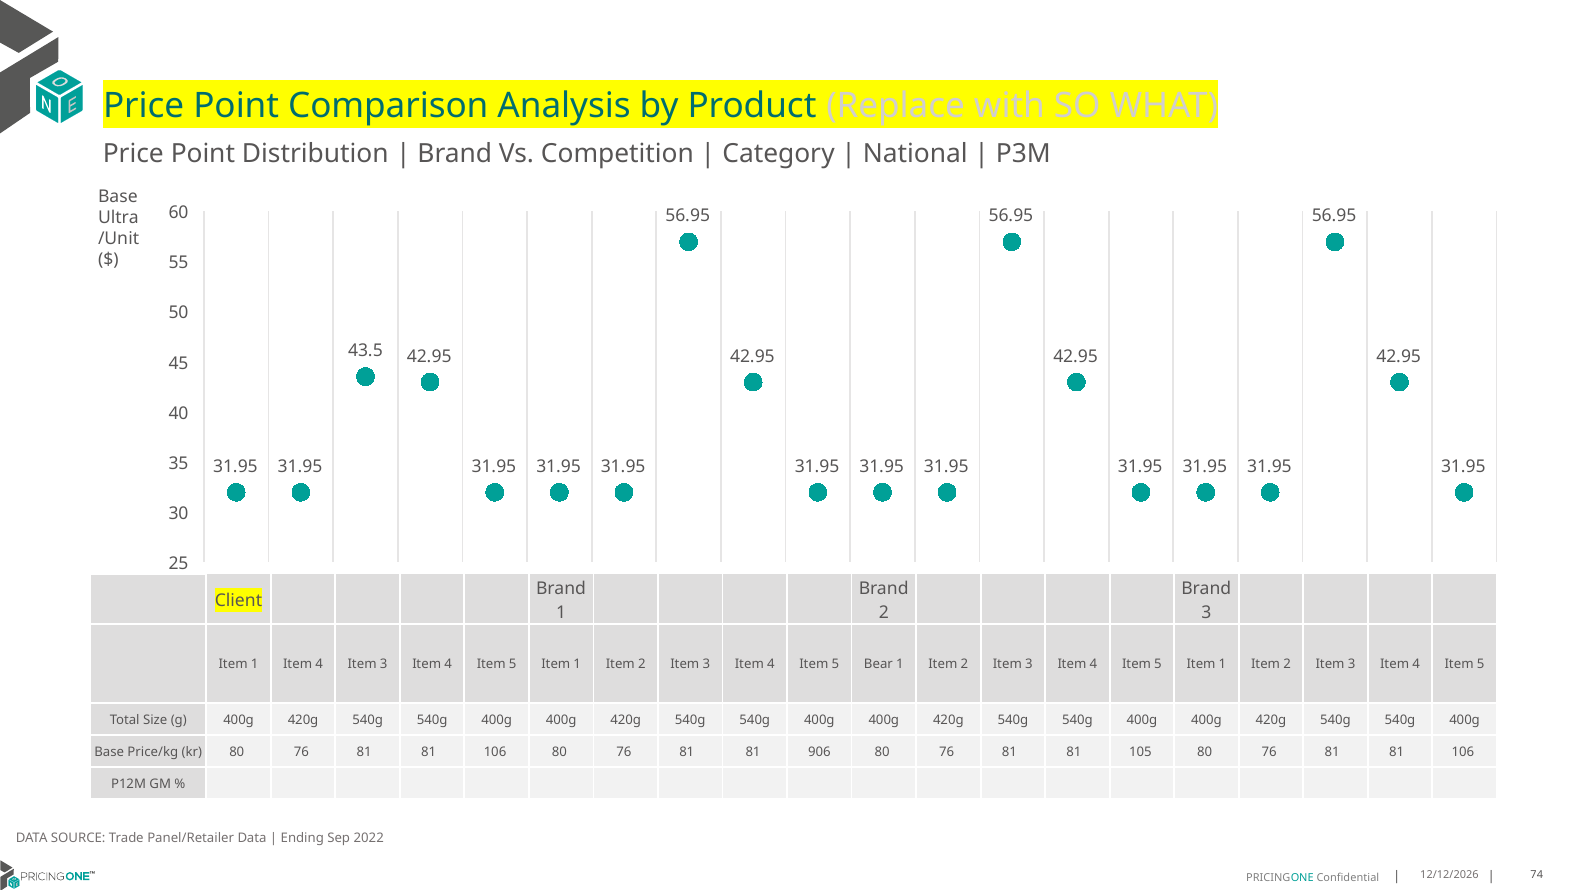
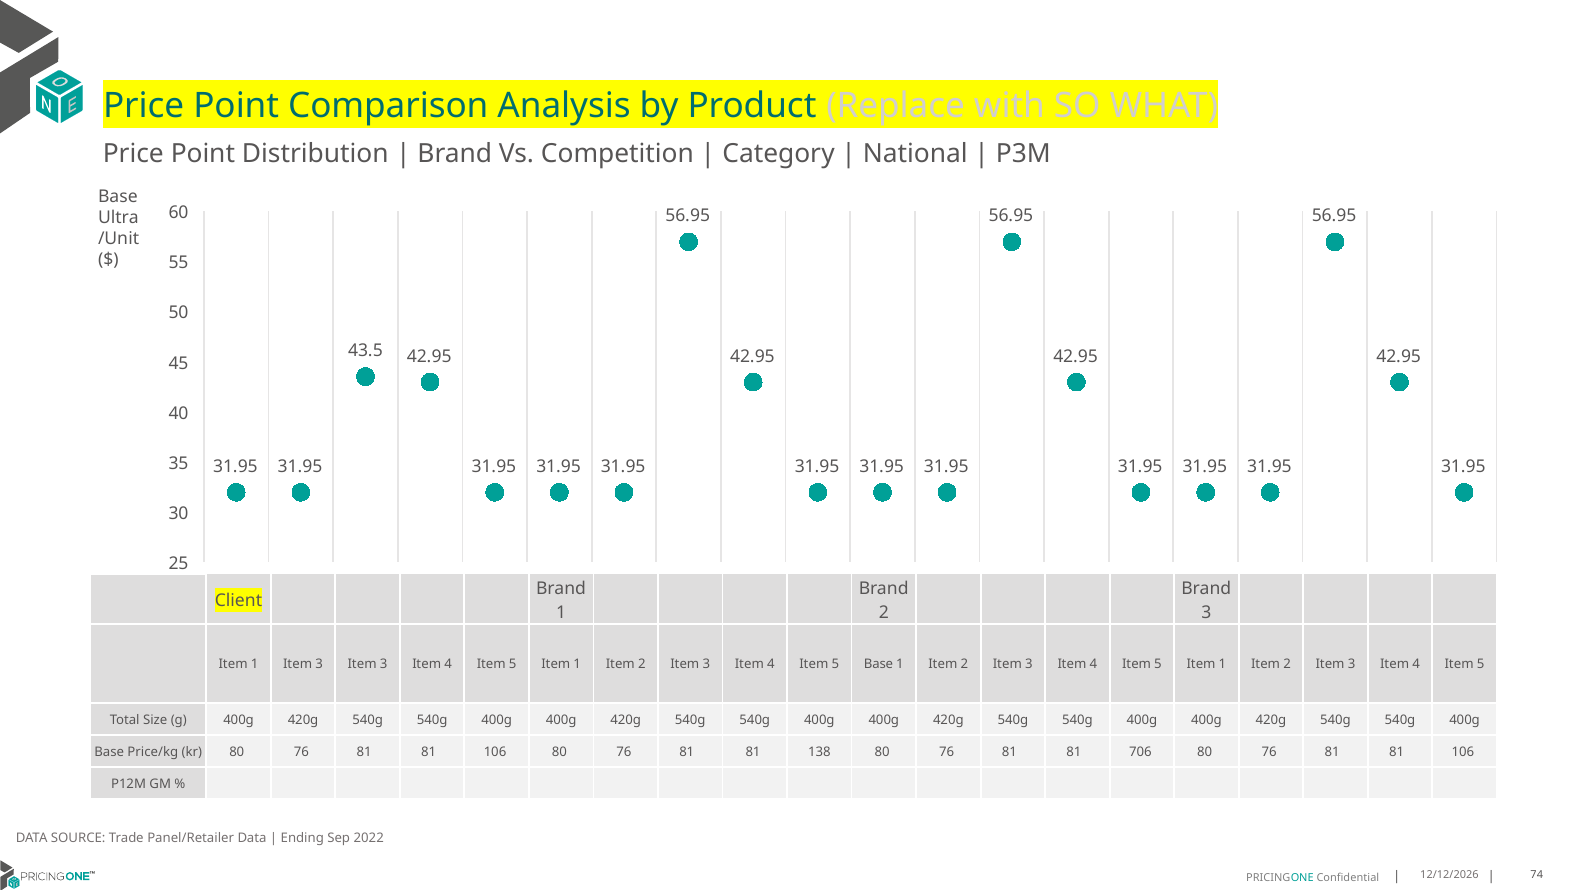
1 Item 4: 4 -> 3
5 Bear: Bear -> Base
906: 906 -> 138
105: 105 -> 706
